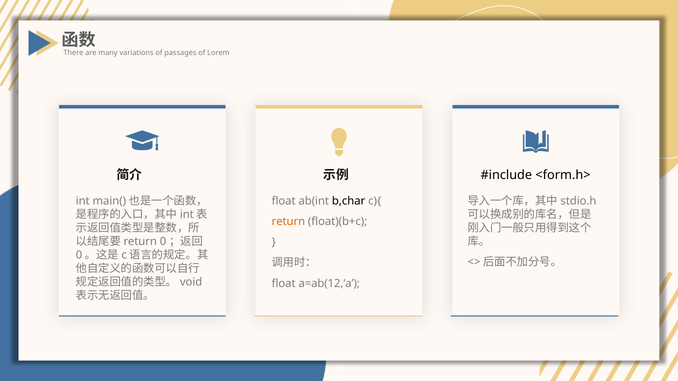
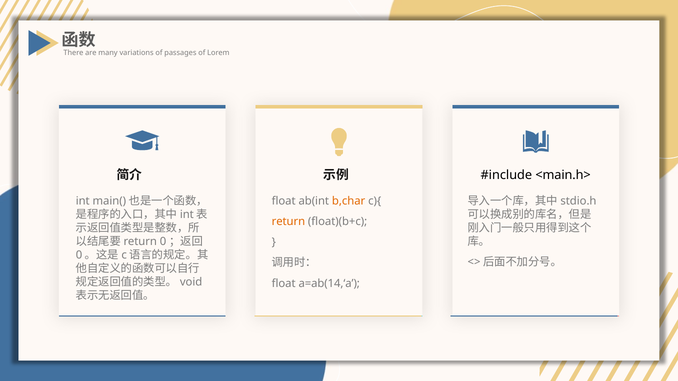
<form.h>: <form.h> -> <main.h>
b,char colour: black -> orange
a=ab(12,‘a: a=ab(12,‘a -> a=ab(14,‘a
